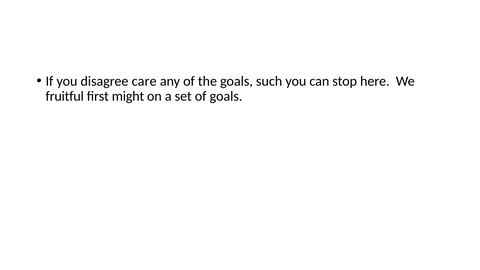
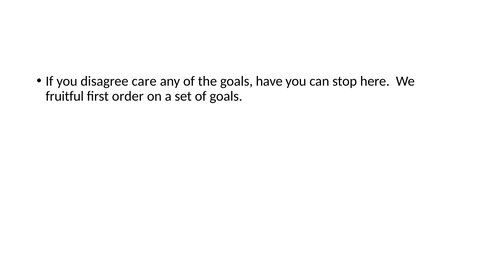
such: such -> have
might: might -> order
